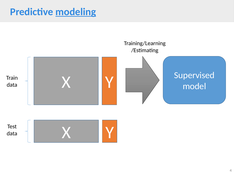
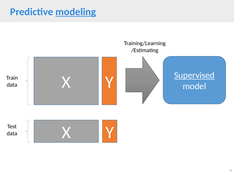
Supervised underline: none -> present
